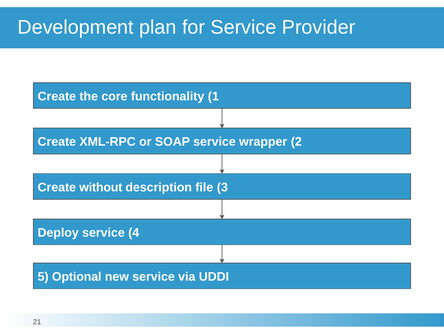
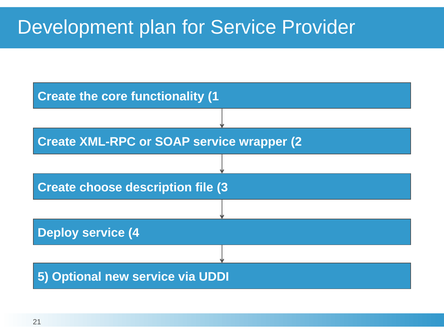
without: without -> choose
